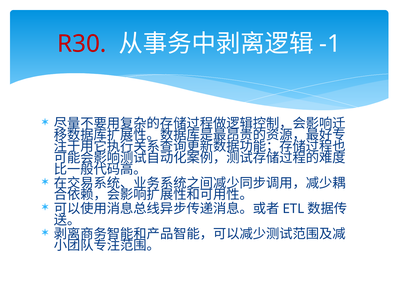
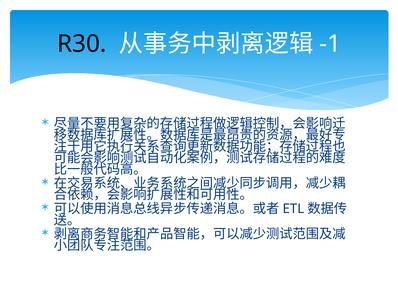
R30 colour: red -> black
